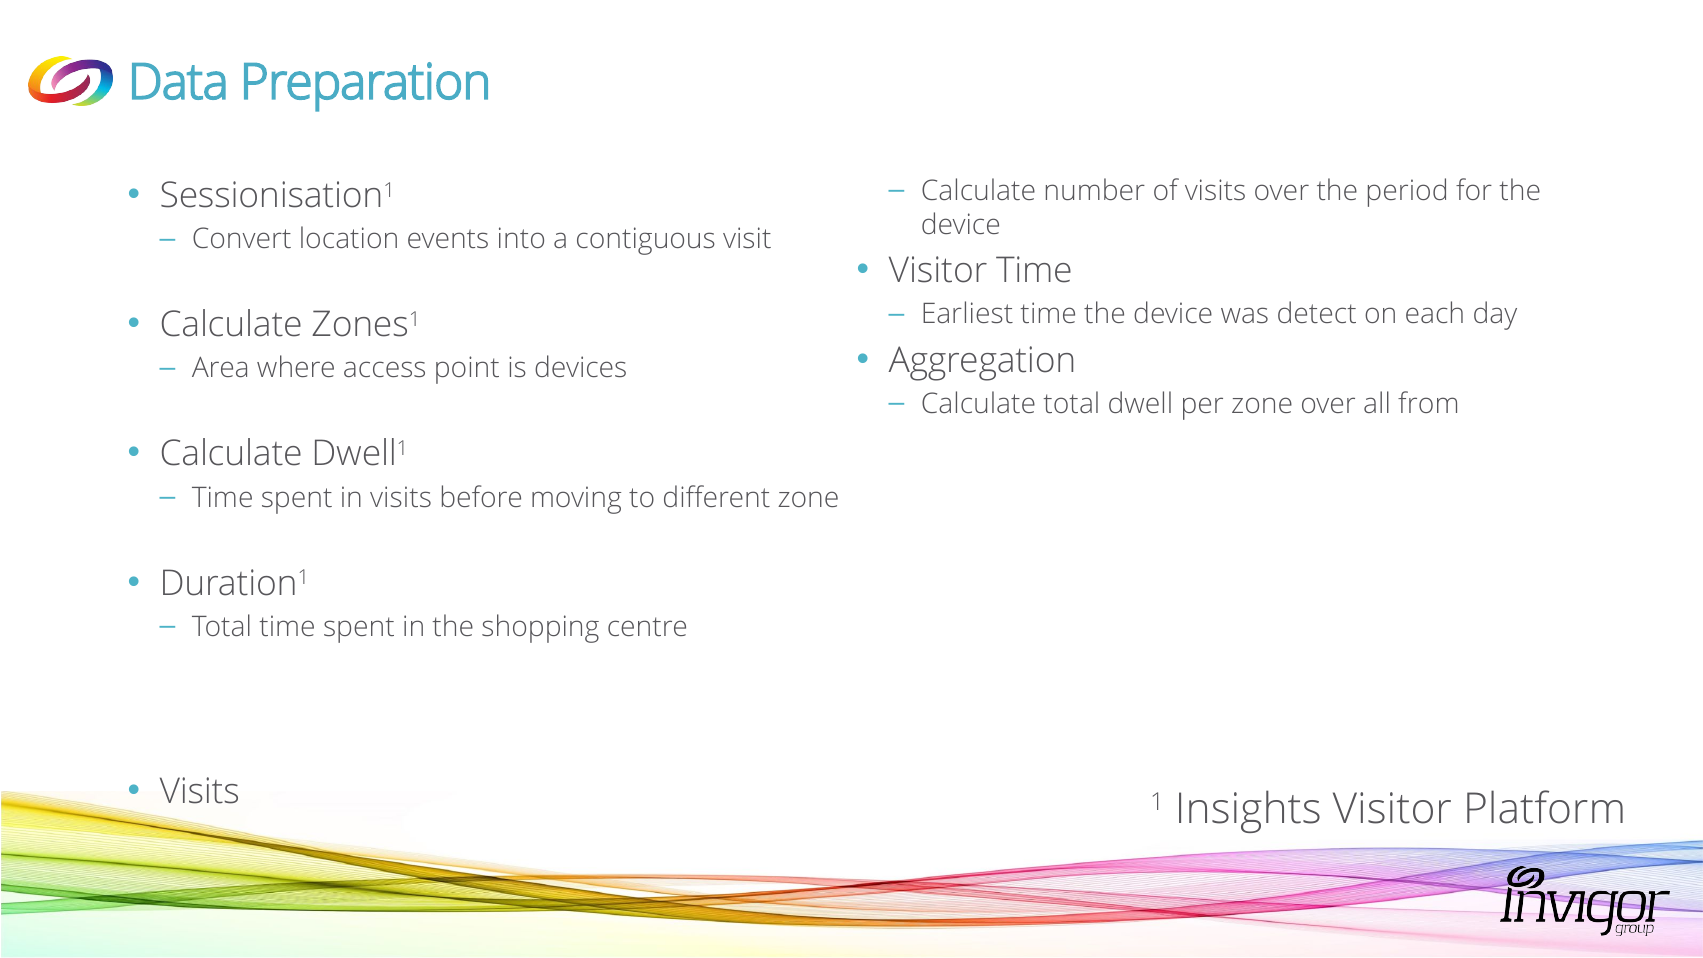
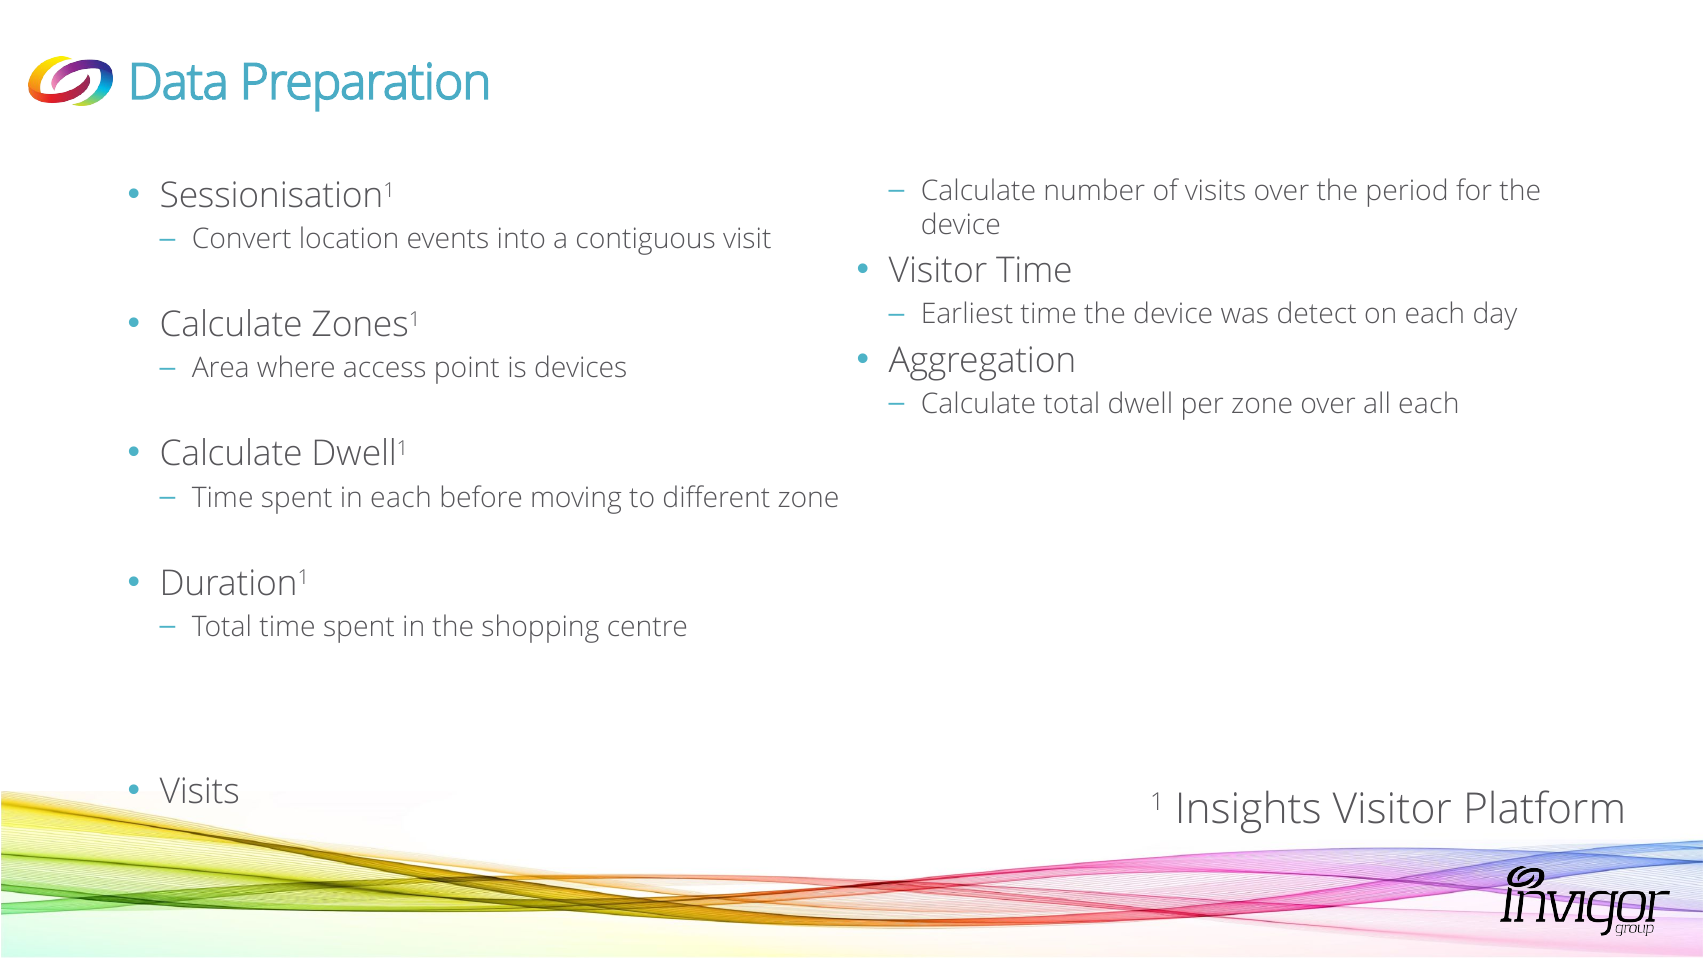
all from: from -> each
in visits: visits -> each
